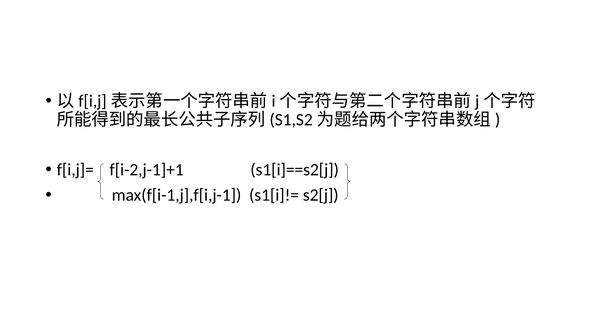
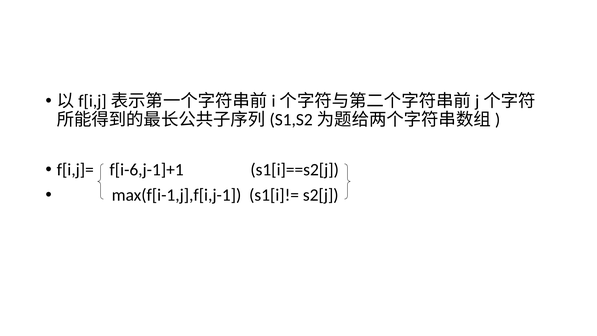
f[i-2,j-1]+1: f[i-2,j-1]+1 -> f[i-6,j-1]+1
